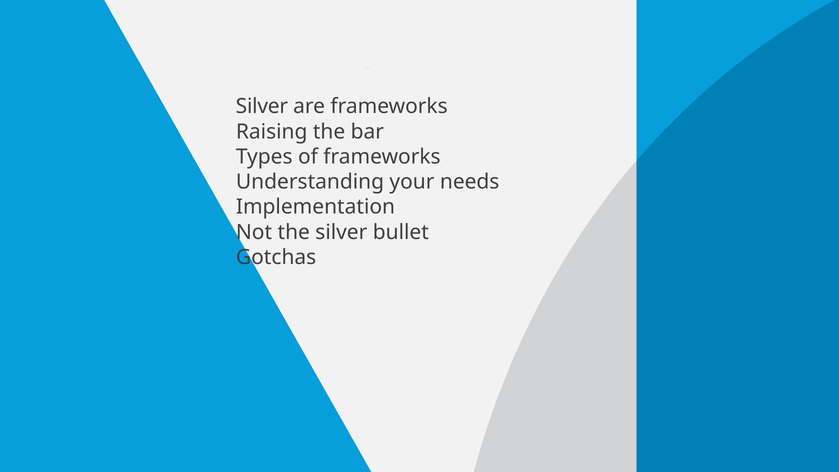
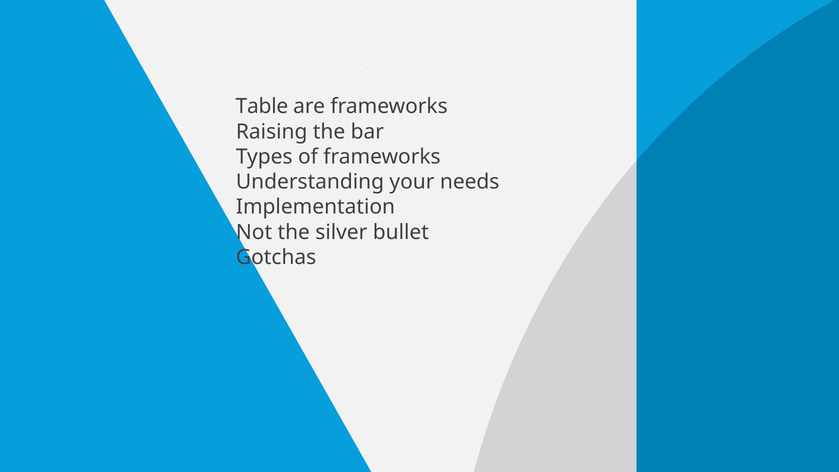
Silver at (262, 107): Silver -> Table
